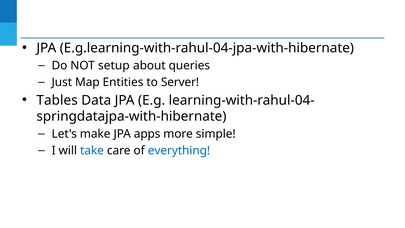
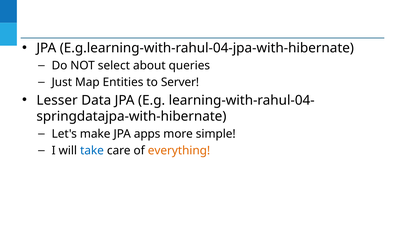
setup: setup -> select
Tables: Tables -> Lesser
everything colour: blue -> orange
